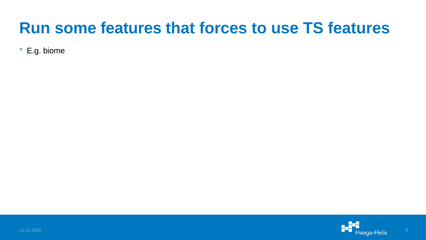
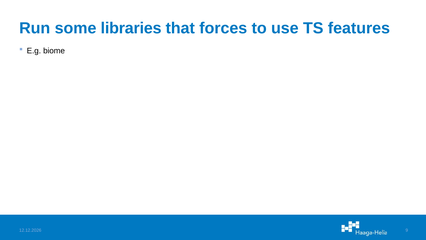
some features: features -> libraries
